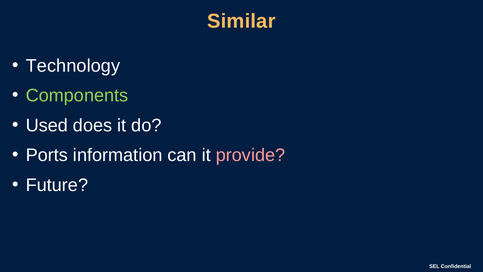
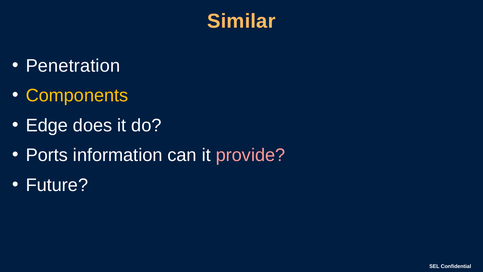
Technology: Technology -> Penetration
Components colour: light green -> yellow
Used: Used -> Edge
